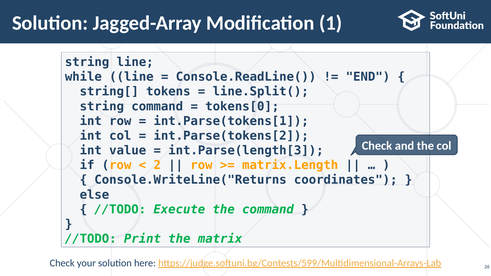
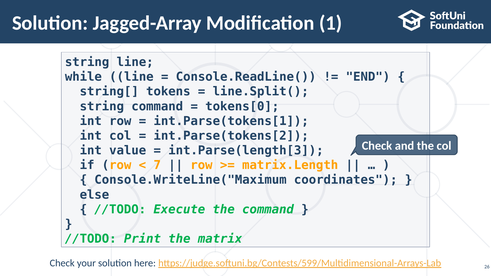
2: 2 -> 7
Console.WriteLine("Returns: Console.WriteLine("Returns -> Console.WriteLine("Maximum
